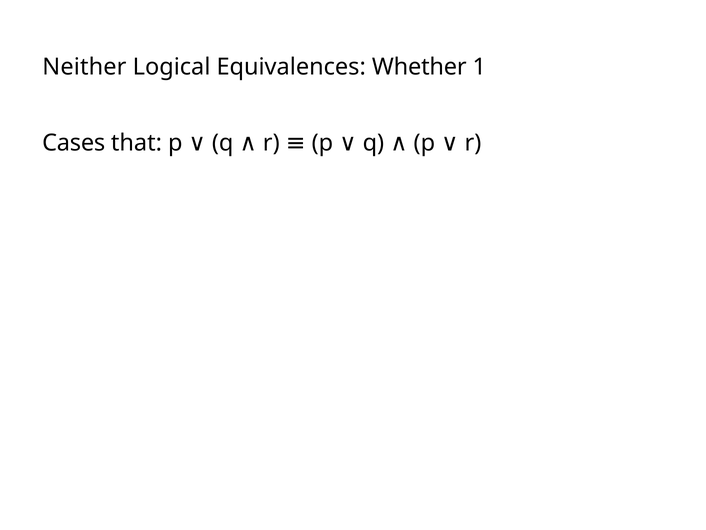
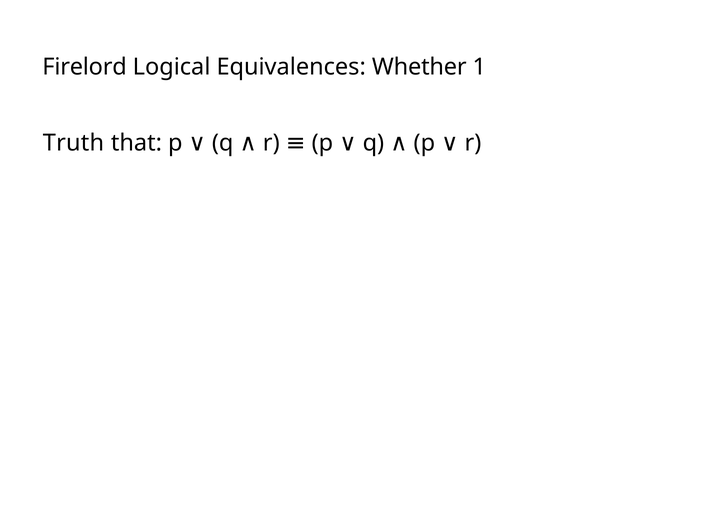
Neither: Neither -> Firelord
Cases: Cases -> Truth
